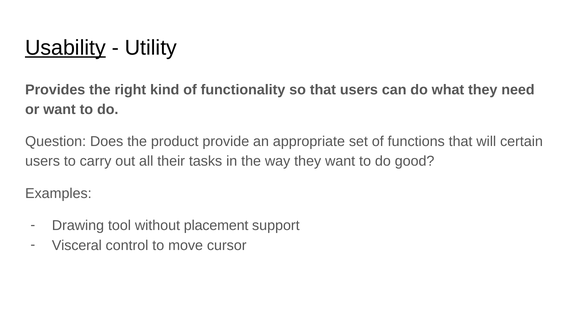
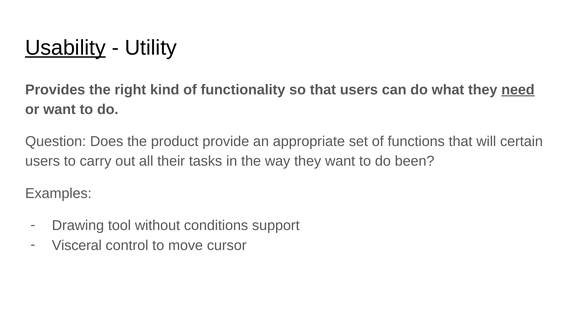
need underline: none -> present
good: good -> been
placement: placement -> conditions
